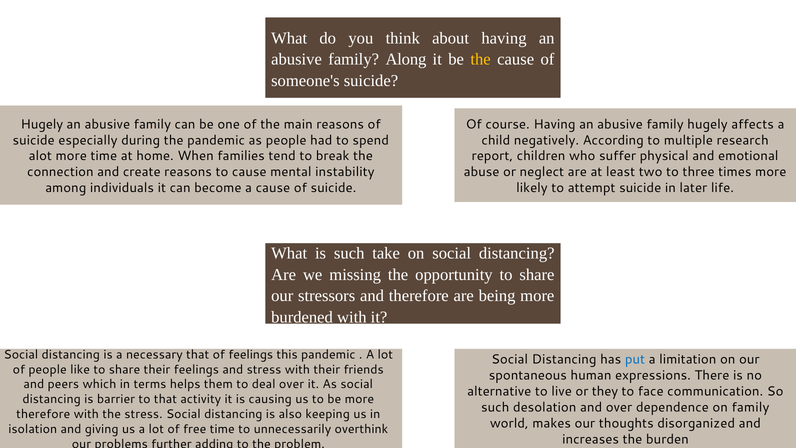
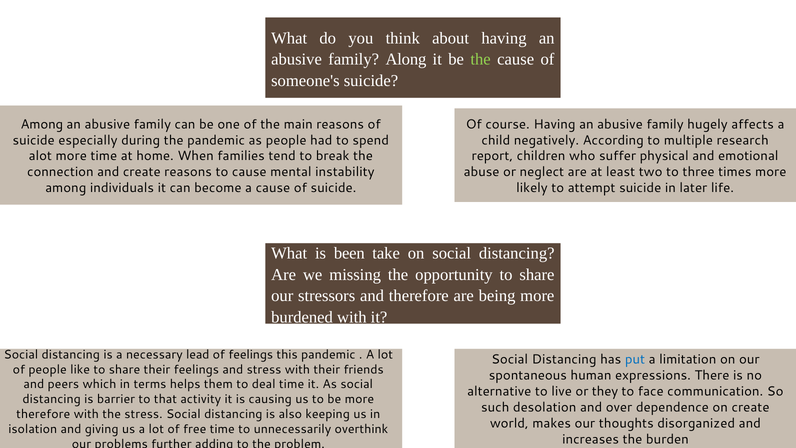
the at (481, 59) colour: yellow -> light green
Hugely at (42, 124): Hugely -> Among
is such: such -> been
necessary that: that -> lead
deal over: over -> time
on family: family -> create
